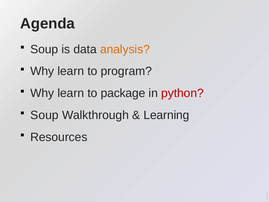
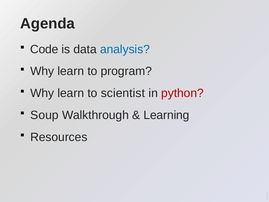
Soup at (44, 49): Soup -> Code
analysis colour: orange -> blue
package: package -> scientist
